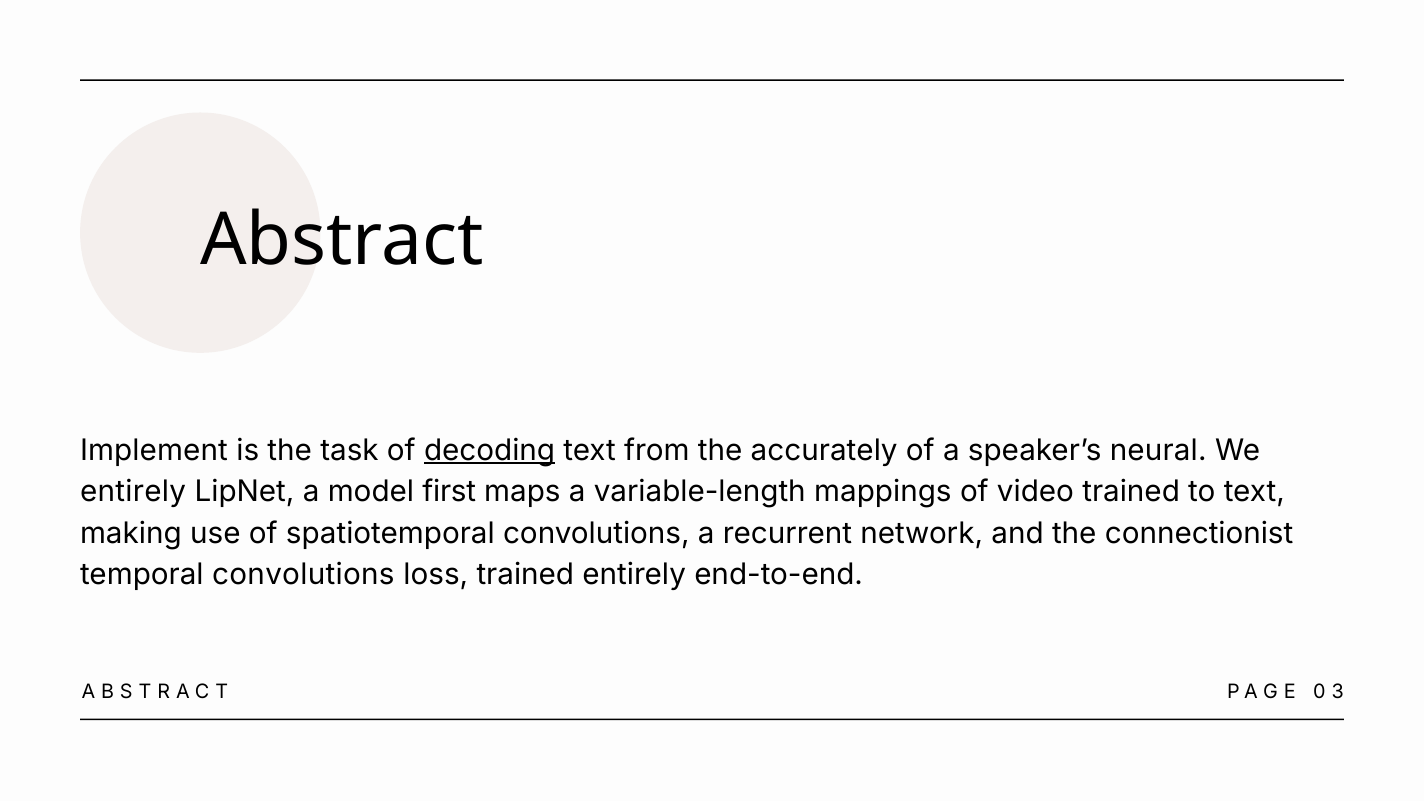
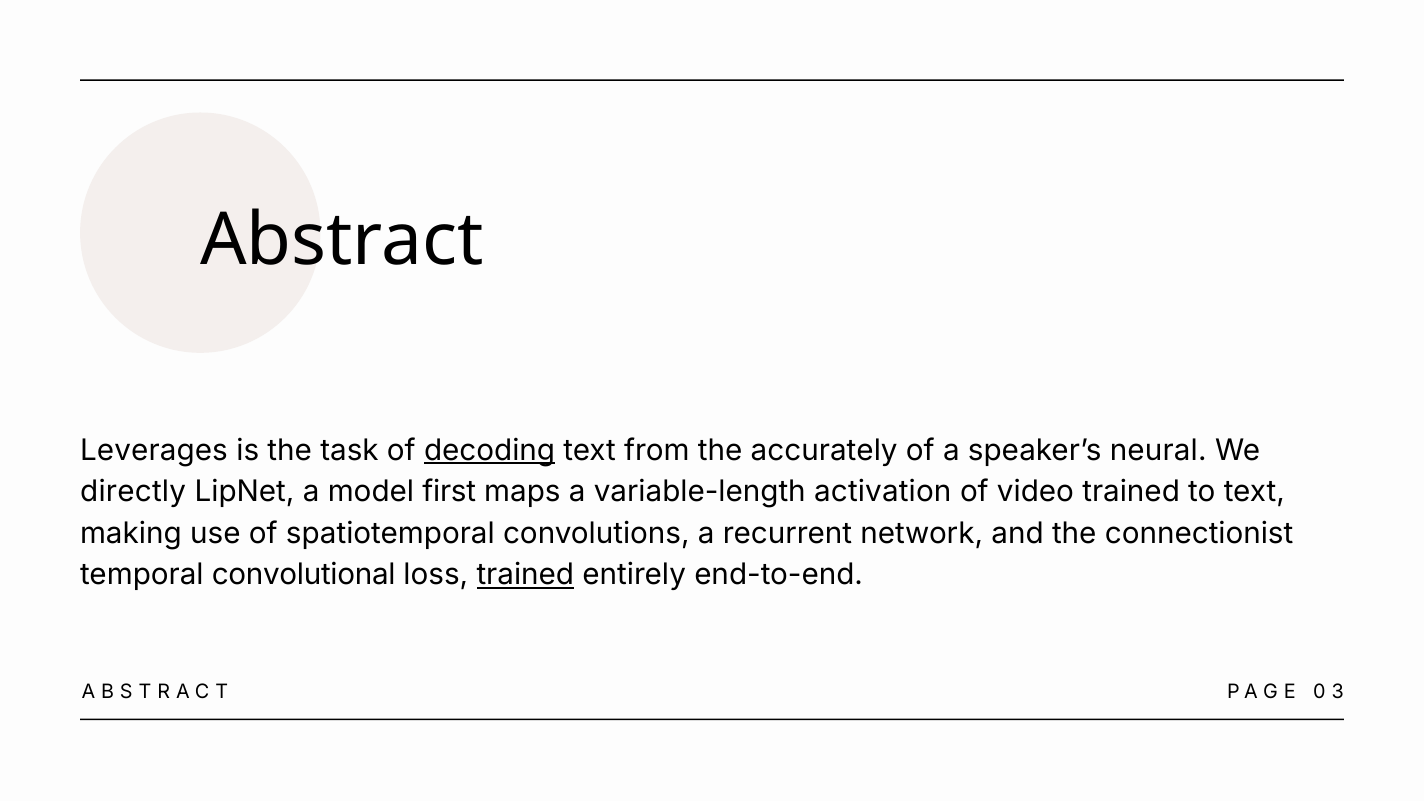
Implement: Implement -> Leverages
entirely at (133, 492): entirely -> directly
mappings: mappings -> activation
temporal convolutions: convolutions -> convolutional
trained at (525, 575) underline: none -> present
